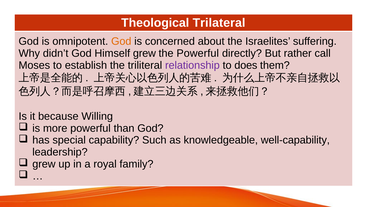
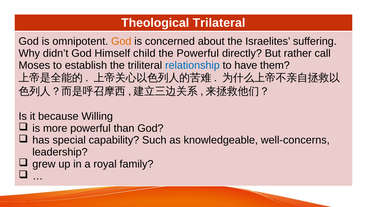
Himself grew: grew -> child
relationship colour: purple -> blue
does: does -> have
well-capability: well-capability -> well-concerns
